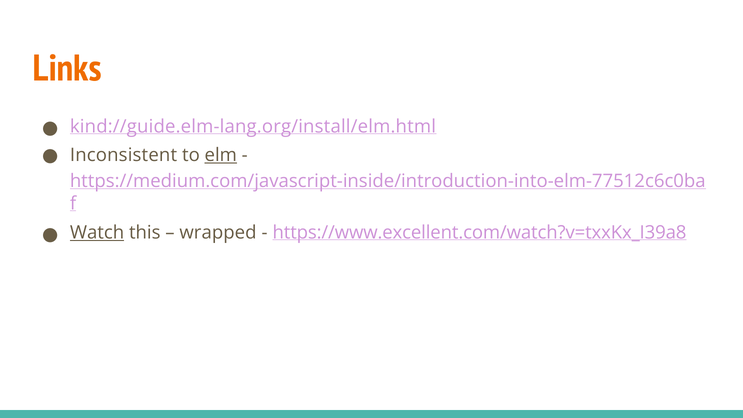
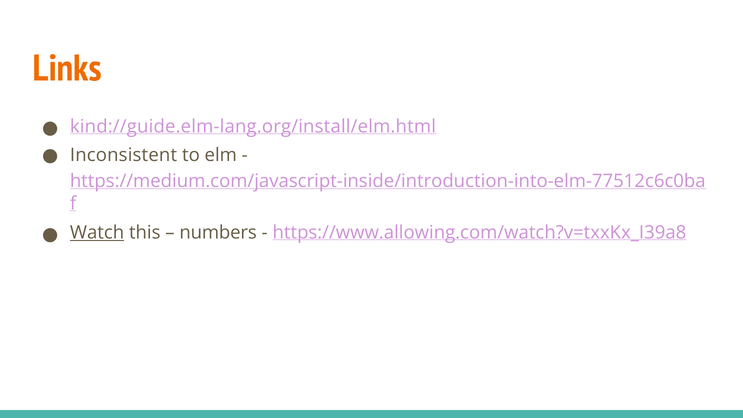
elm underline: present -> none
wrapped: wrapped -> numbers
https://www.excellent.com/watch?v=txxKx_I39a8: https://www.excellent.com/watch?v=txxKx_I39a8 -> https://www.allowing.com/watch?v=txxKx_I39a8
